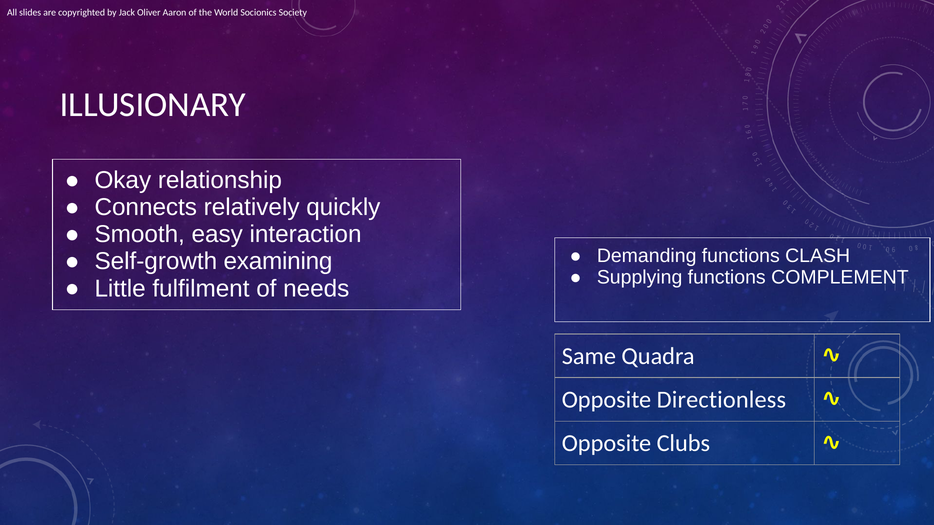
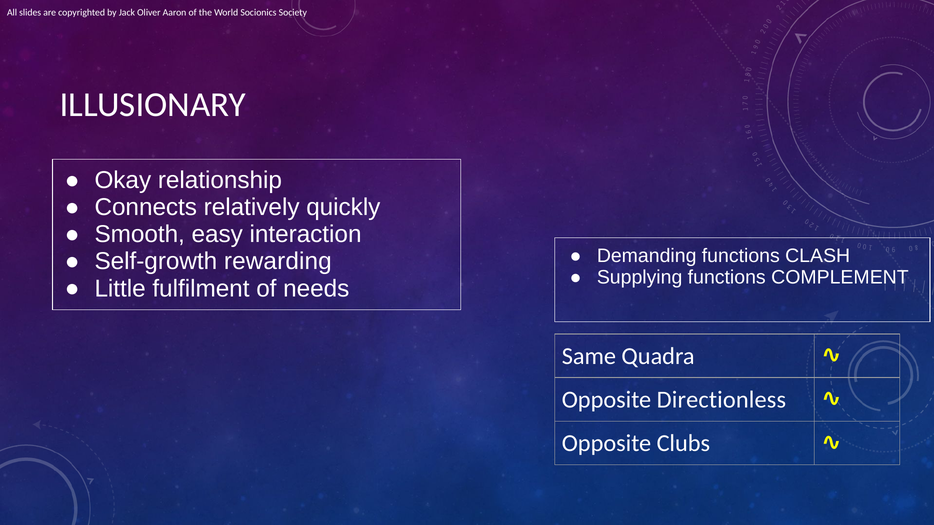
examining: examining -> rewarding
